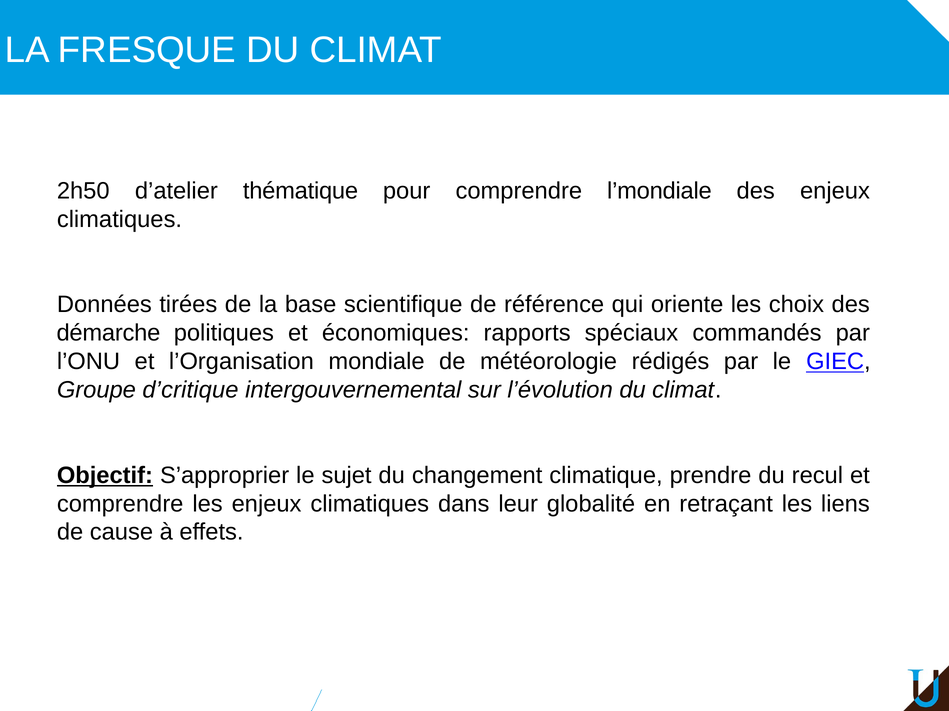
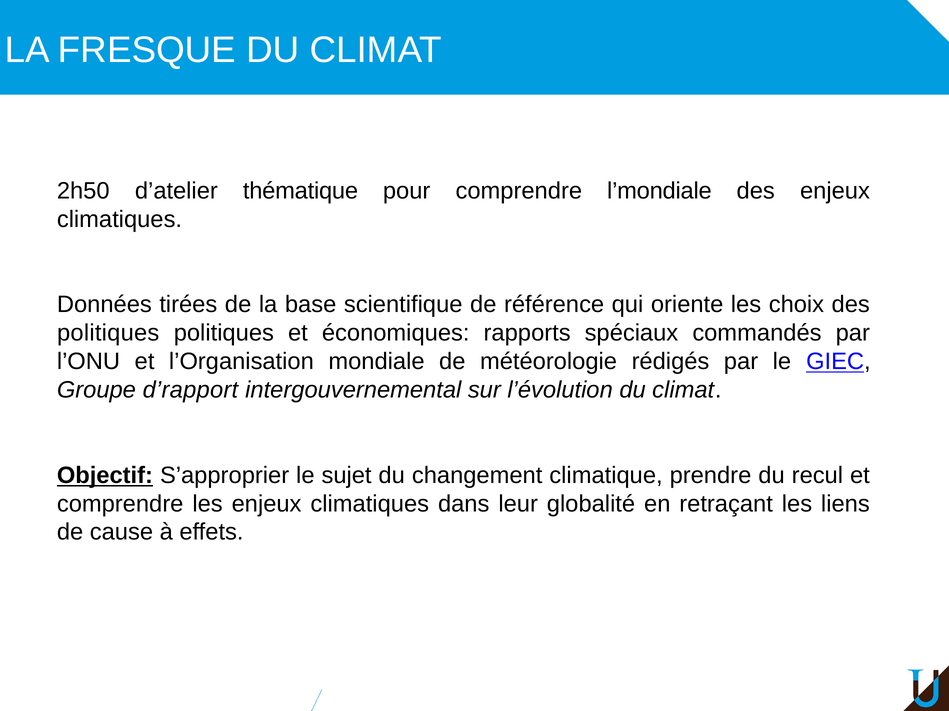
démarche at (108, 333): démarche -> politiques
d’critique: d’critique -> d’rapport
